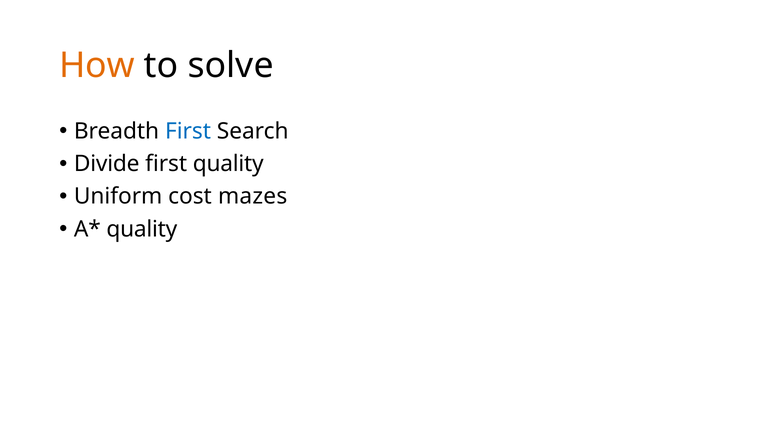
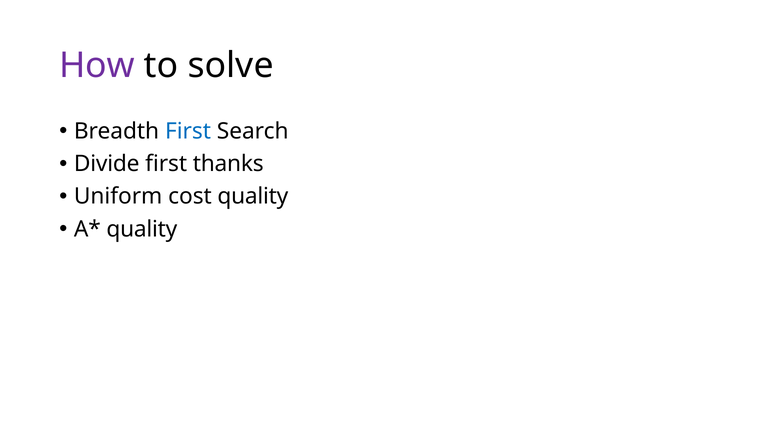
How colour: orange -> purple
first quality: quality -> thanks
cost mazes: mazes -> quality
